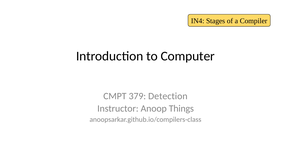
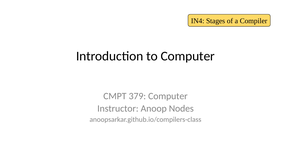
379 Detection: Detection -> Computer
Things: Things -> Nodes
